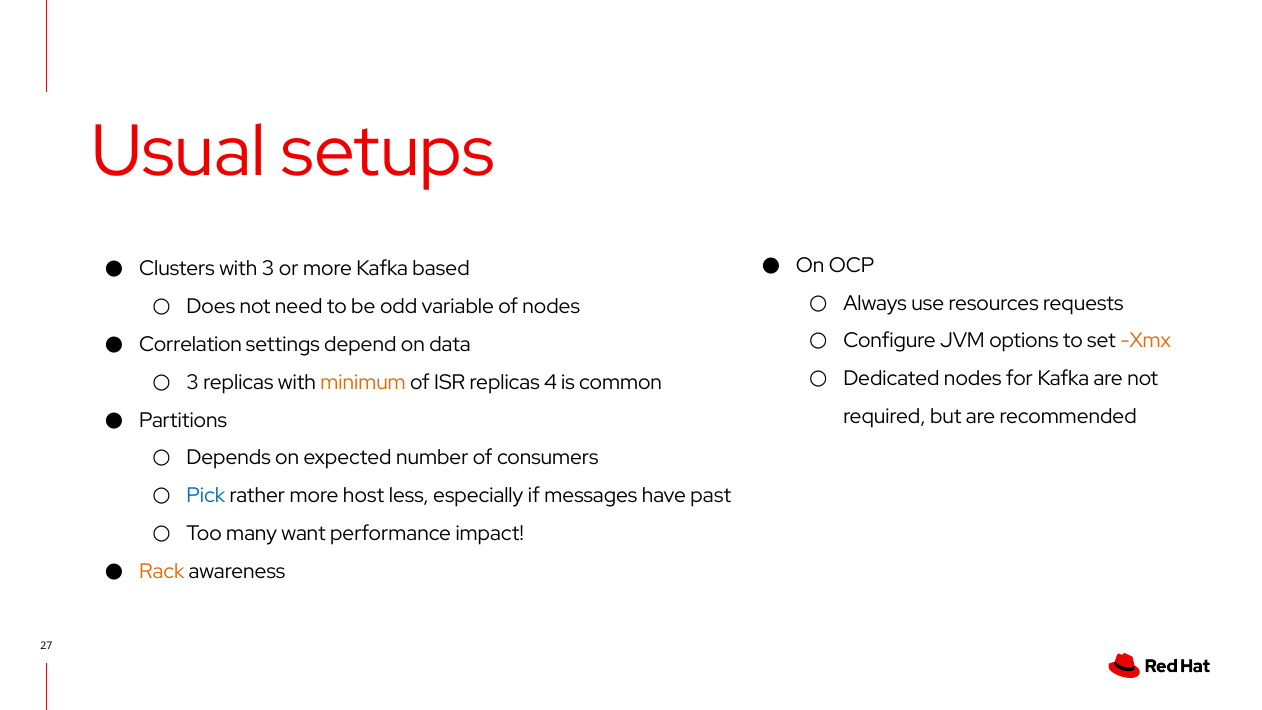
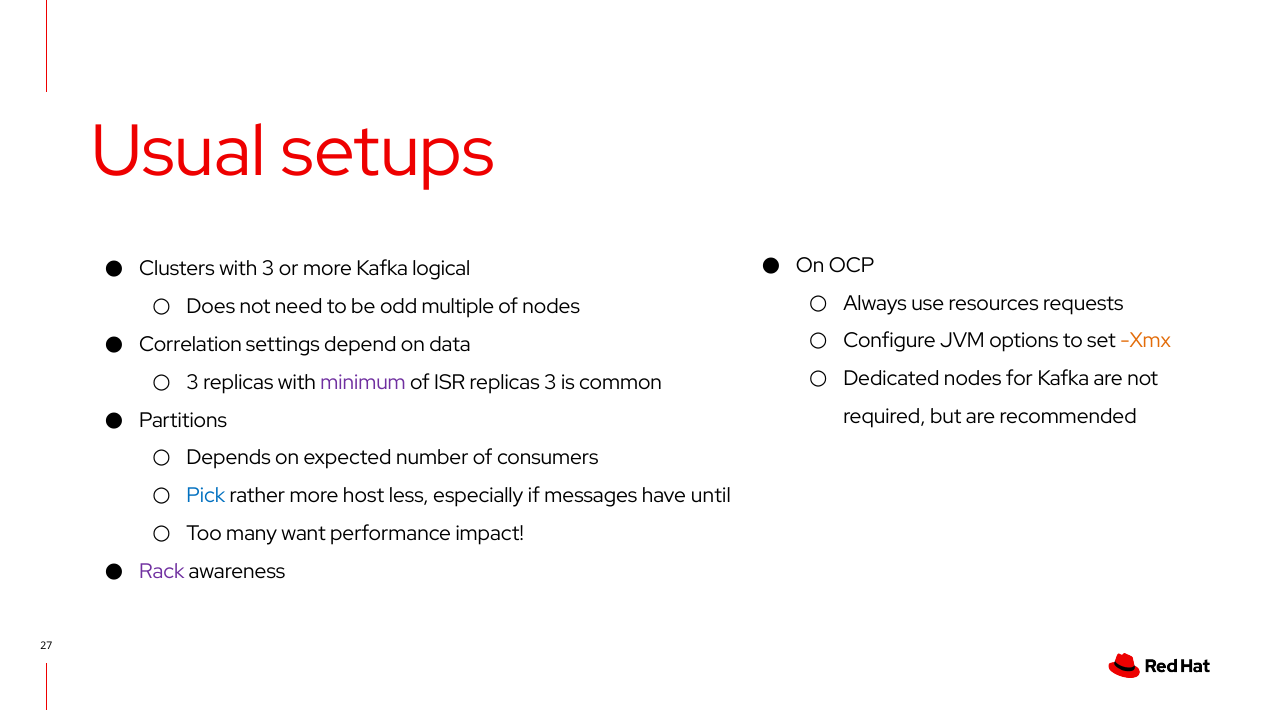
based: based -> logical
variable: variable -> multiple
minimum colour: orange -> purple
replicas 4: 4 -> 3
past: past -> until
Rack colour: orange -> purple
